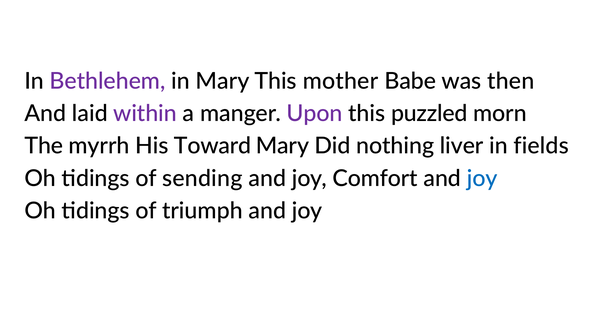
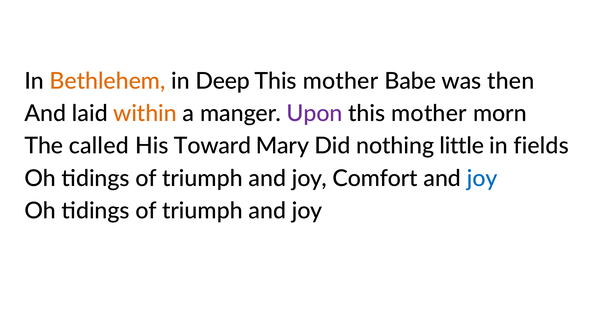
Bethlehem colour: purple -> orange
in Mary: Mary -> Deep
within colour: purple -> orange
puzzled at (429, 114): puzzled -> mother
myrrh: myrrh -> called
liver: liver -> little
sending at (202, 179): sending -> triumph
